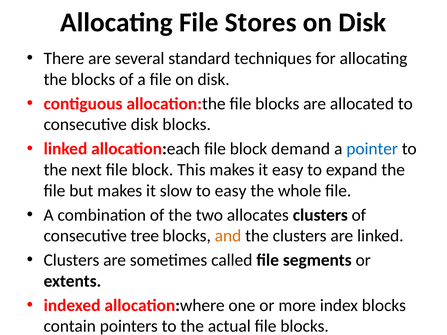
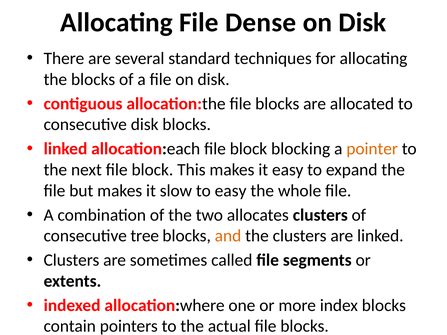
Stores: Stores -> Dense
demand: demand -> blocking
pointer colour: blue -> orange
